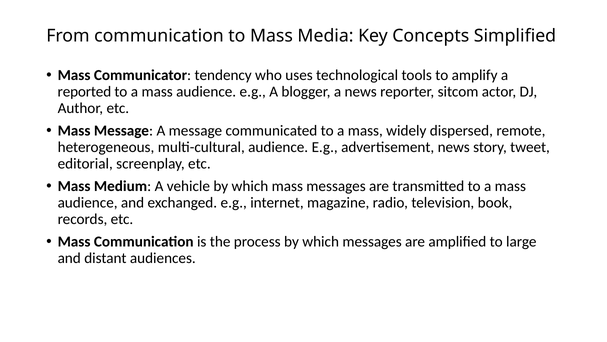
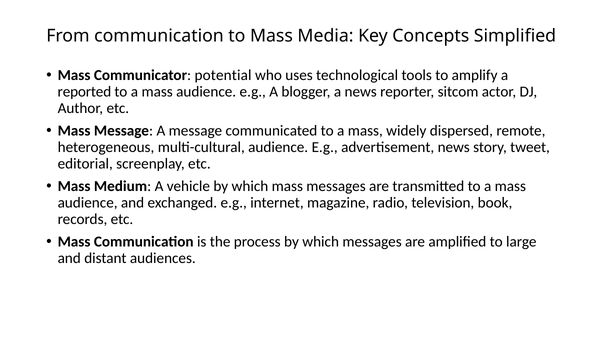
tendency: tendency -> potential
